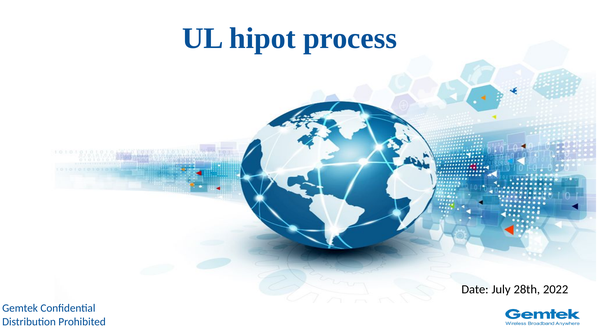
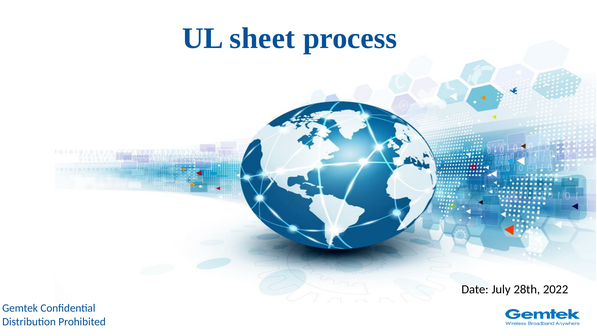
hipot: hipot -> sheet
